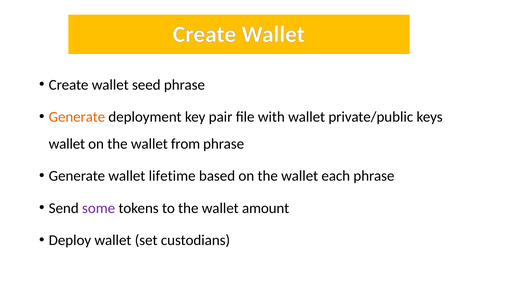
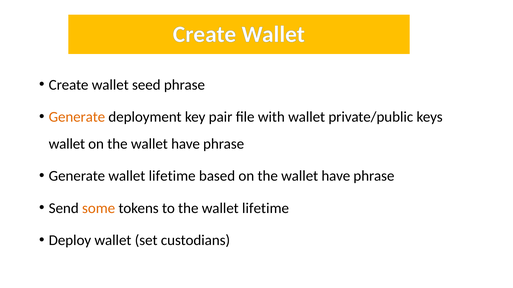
from at (186, 144): from -> have
each at (336, 176): each -> have
some colour: purple -> orange
the wallet amount: amount -> lifetime
